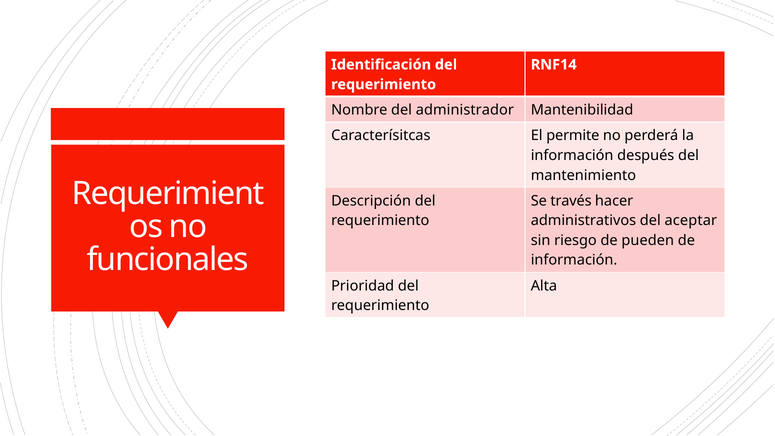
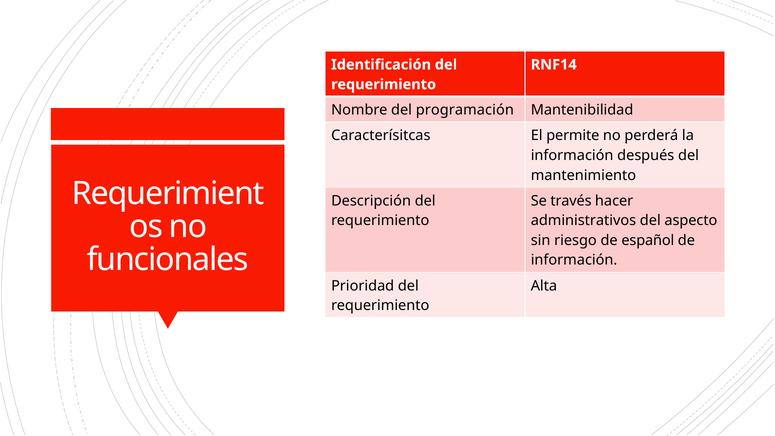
administrador: administrador -> programación
aceptar: aceptar -> aspecto
pueden: pueden -> español
